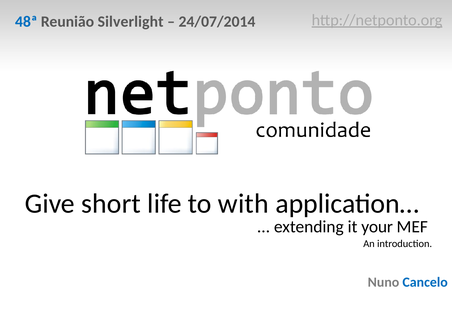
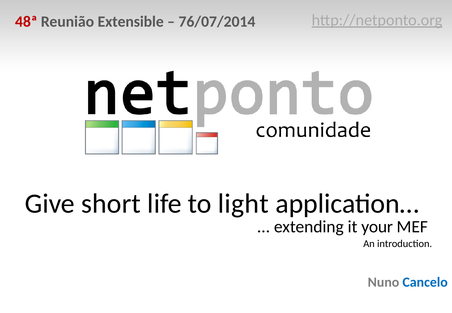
48ª colour: blue -> red
Silverlight: Silverlight -> Extensible
24/07/2014: 24/07/2014 -> 76/07/2014
with: with -> light
